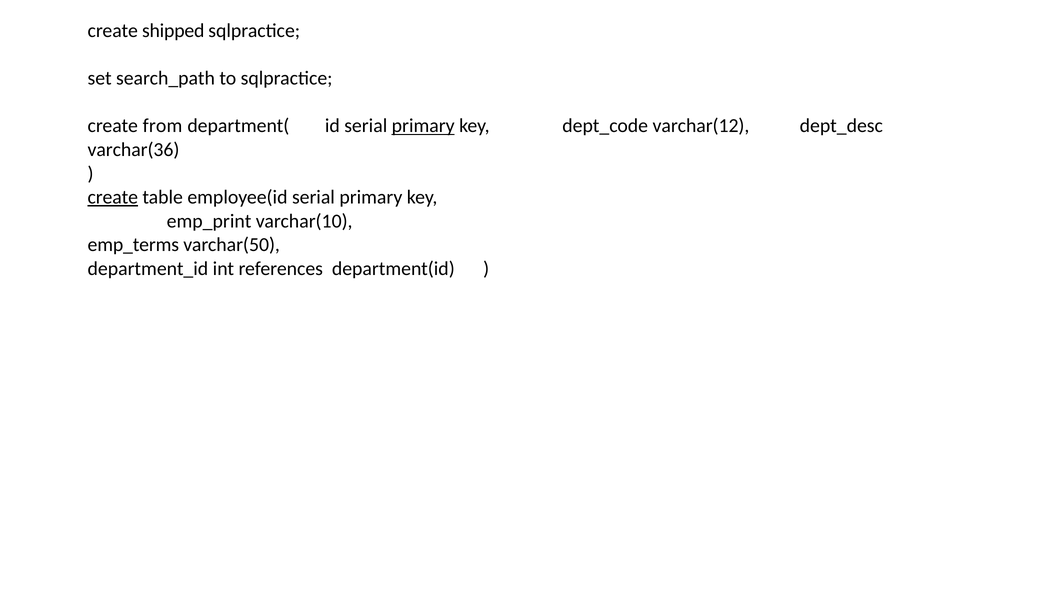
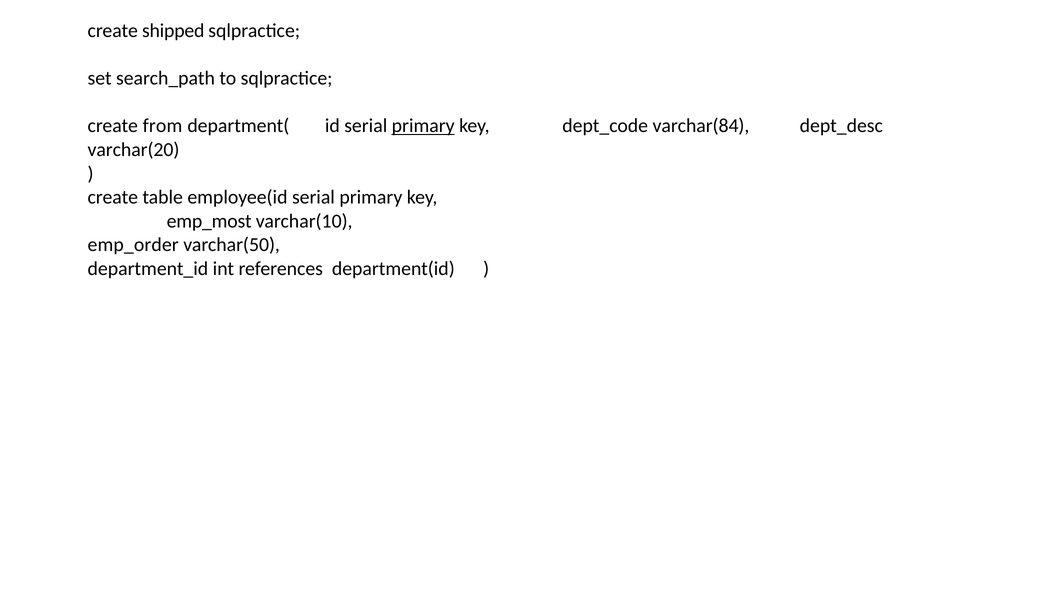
varchar(12: varchar(12 -> varchar(84
varchar(36: varchar(36 -> varchar(20
create at (113, 197) underline: present -> none
emp_print: emp_print -> emp_most
emp_terms: emp_terms -> emp_order
